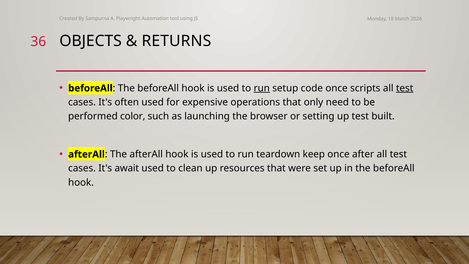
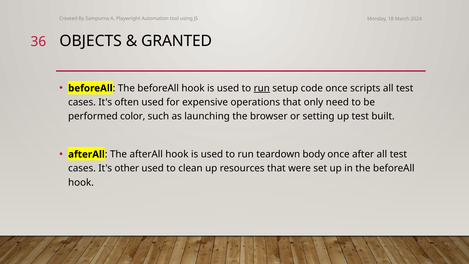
RETURNS: RETURNS -> GRANTED
test at (405, 88) underline: present -> none
keep: keep -> body
await: await -> other
